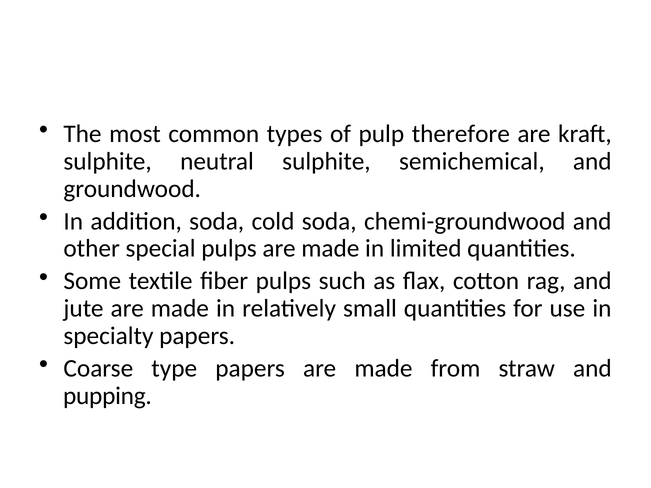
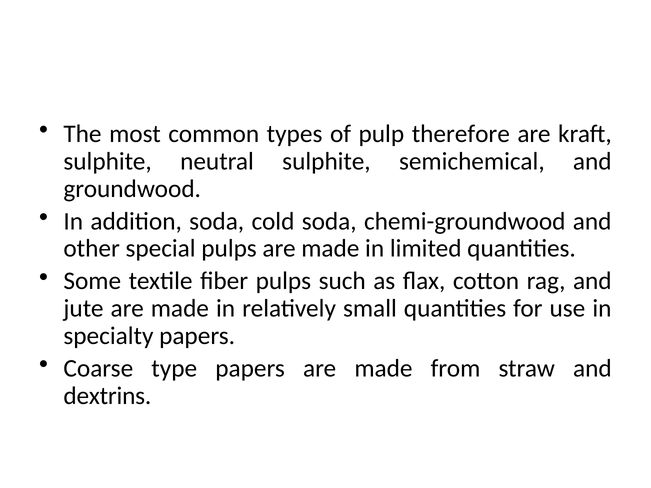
pupping: pupping -> dextrins
